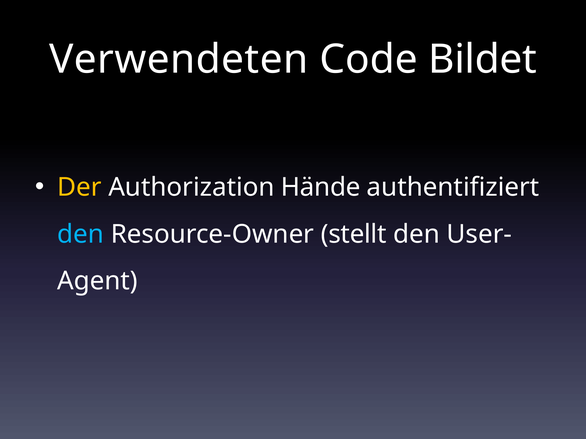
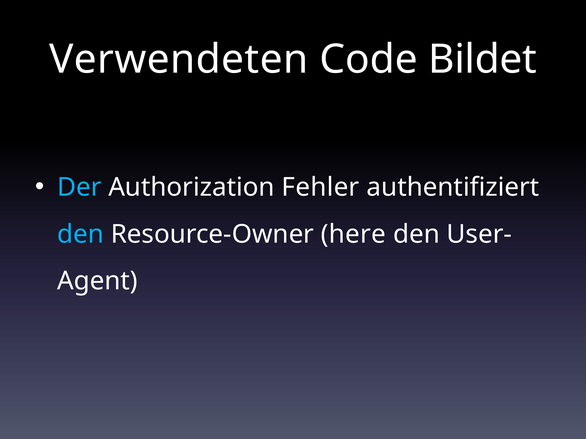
Der colour: yellow -> light blue
Hände: Hände -> Fehler
stellt: stellt -> here
